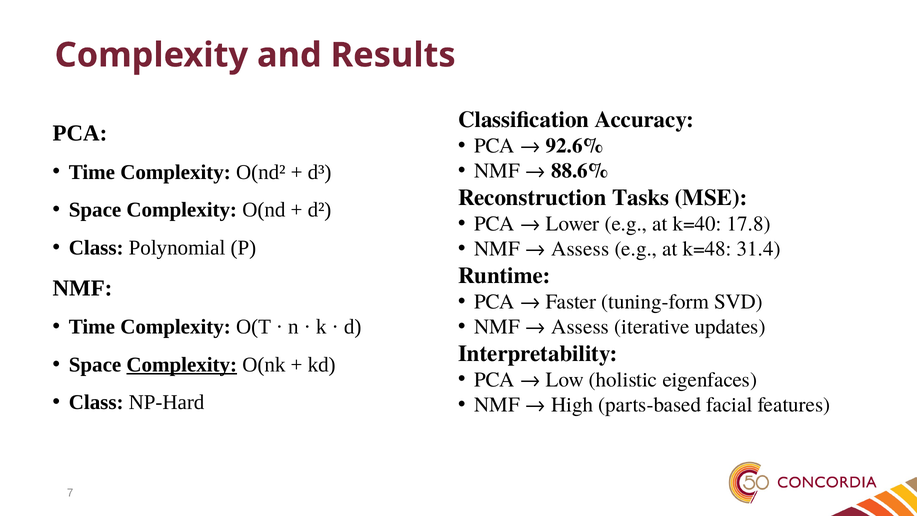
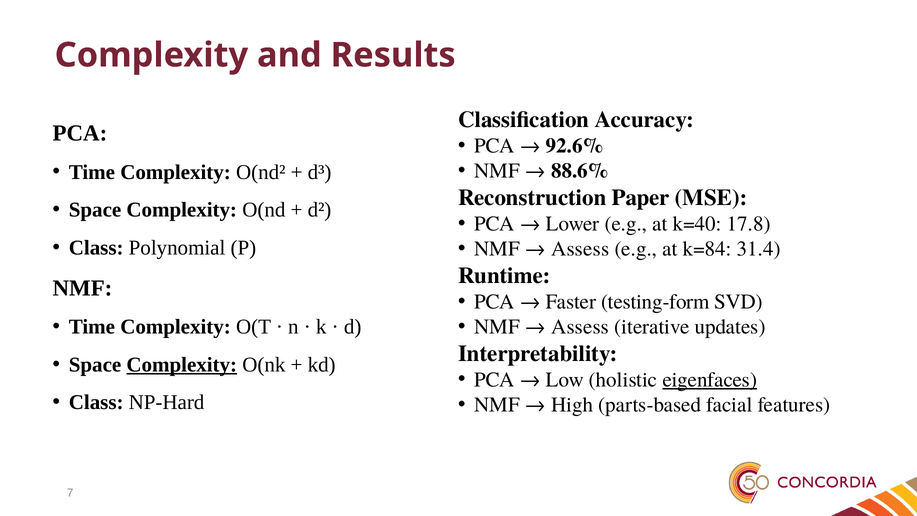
Tasks: Tasks -> Paper
k=48: k=48 -> k=84
tuning-form: tuning-form -> testing-form
eigenfaces underline: none -> present
